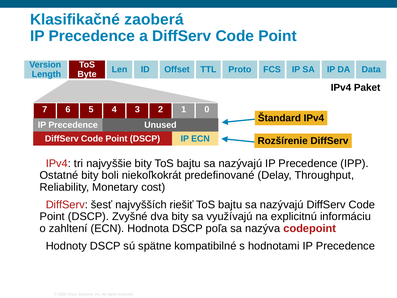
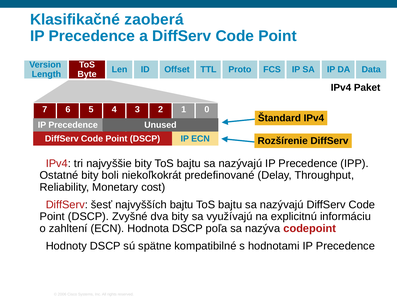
najvyšších riešiť: riešiť -> bajtu
